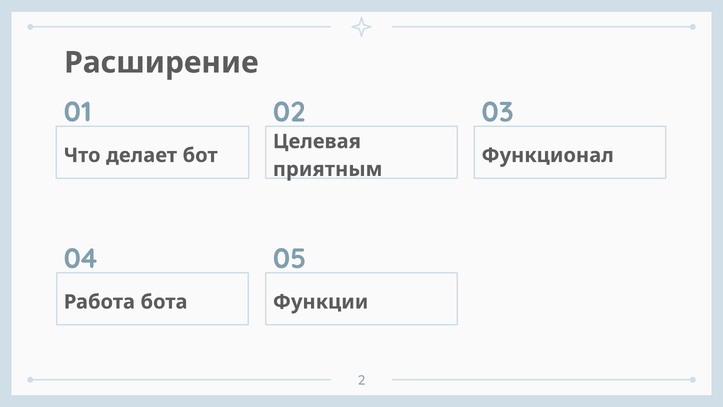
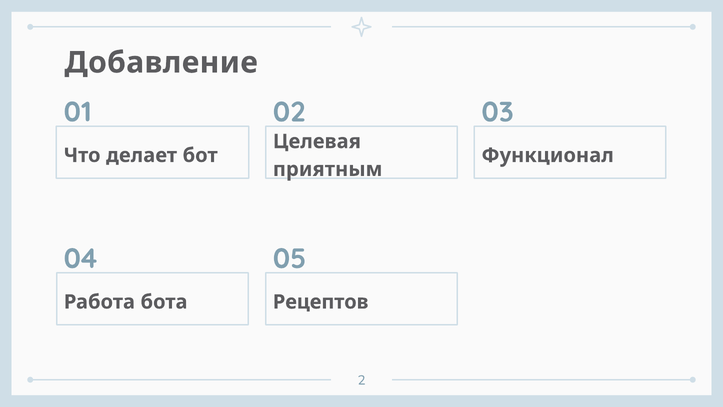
Расширение: Расширение -> Добавление
Функции: Функции -> Рецептов
